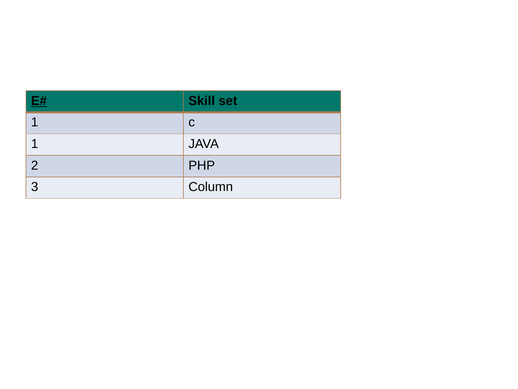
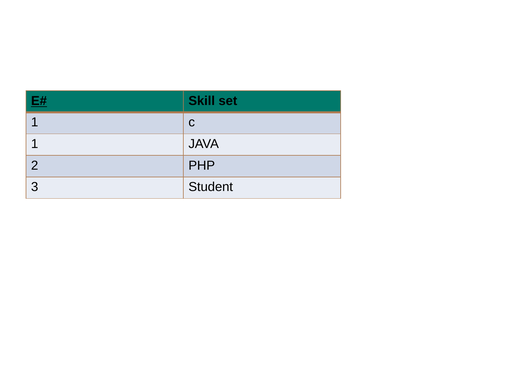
Column: Column -> Student
